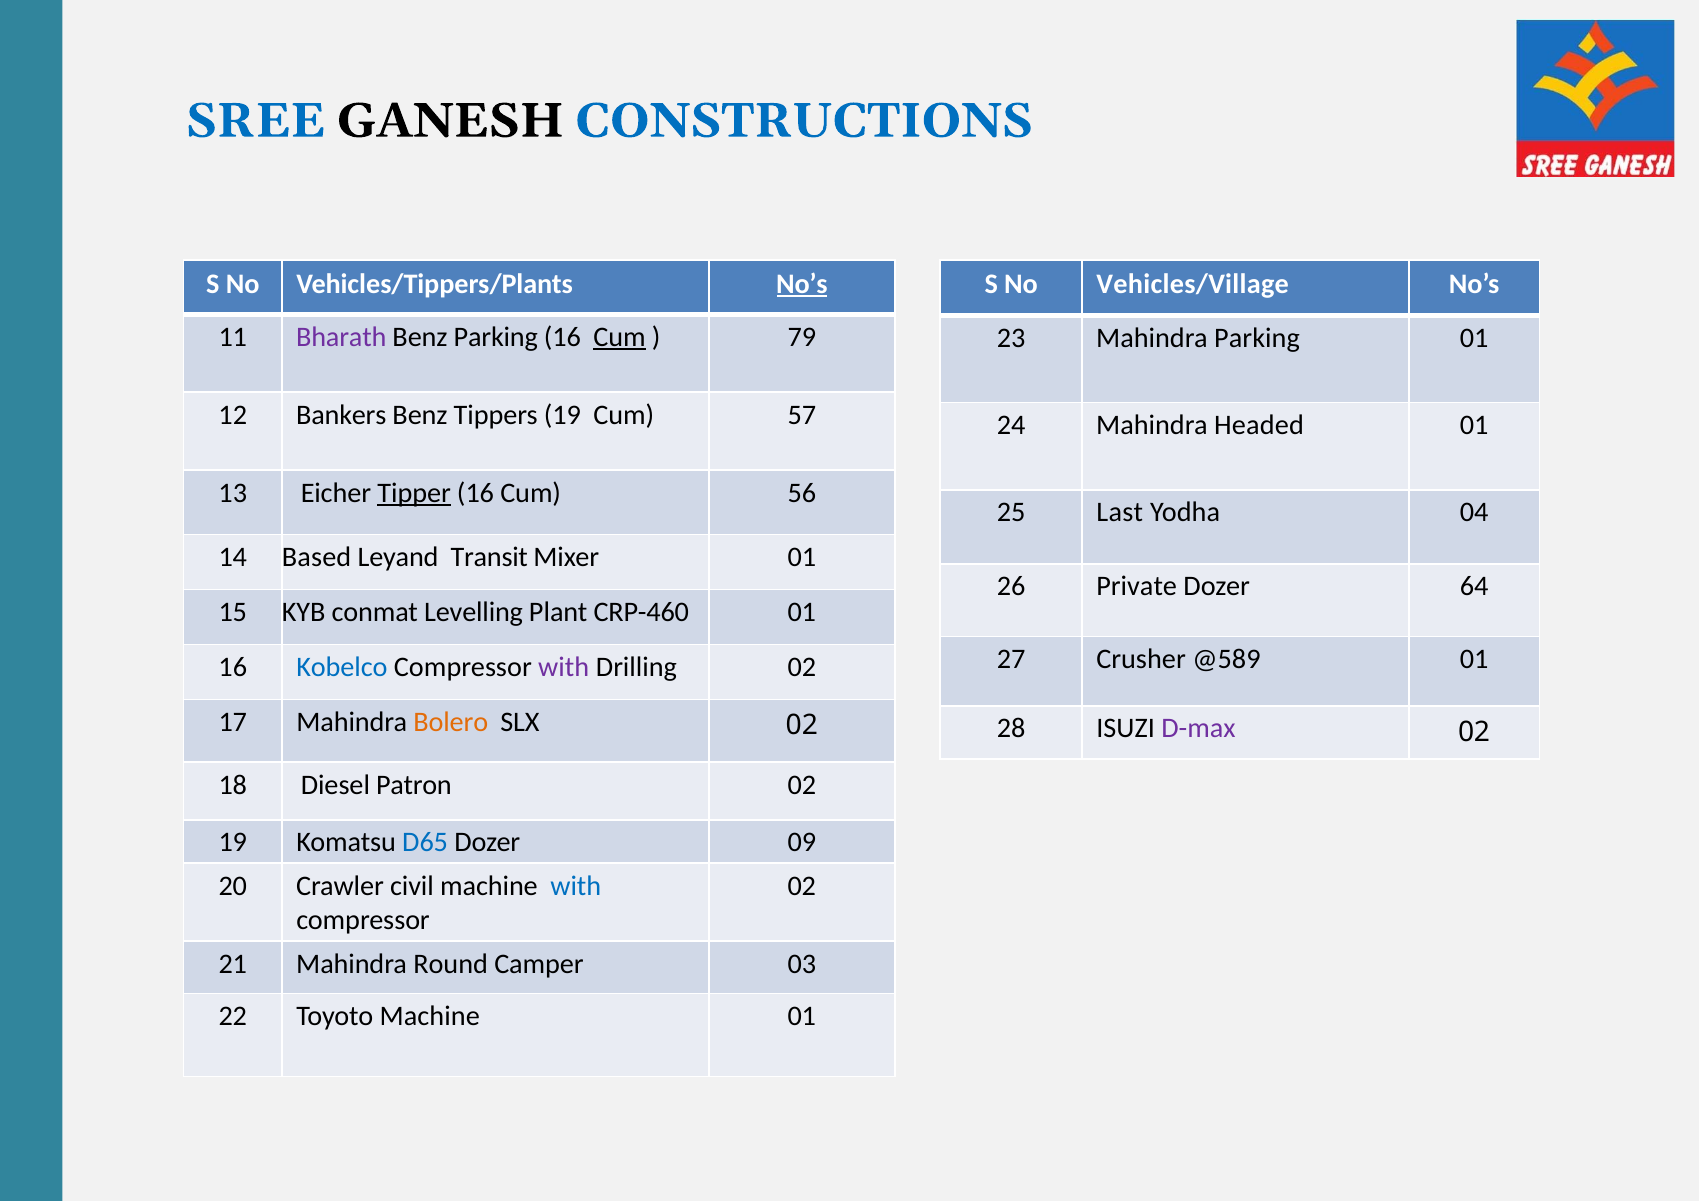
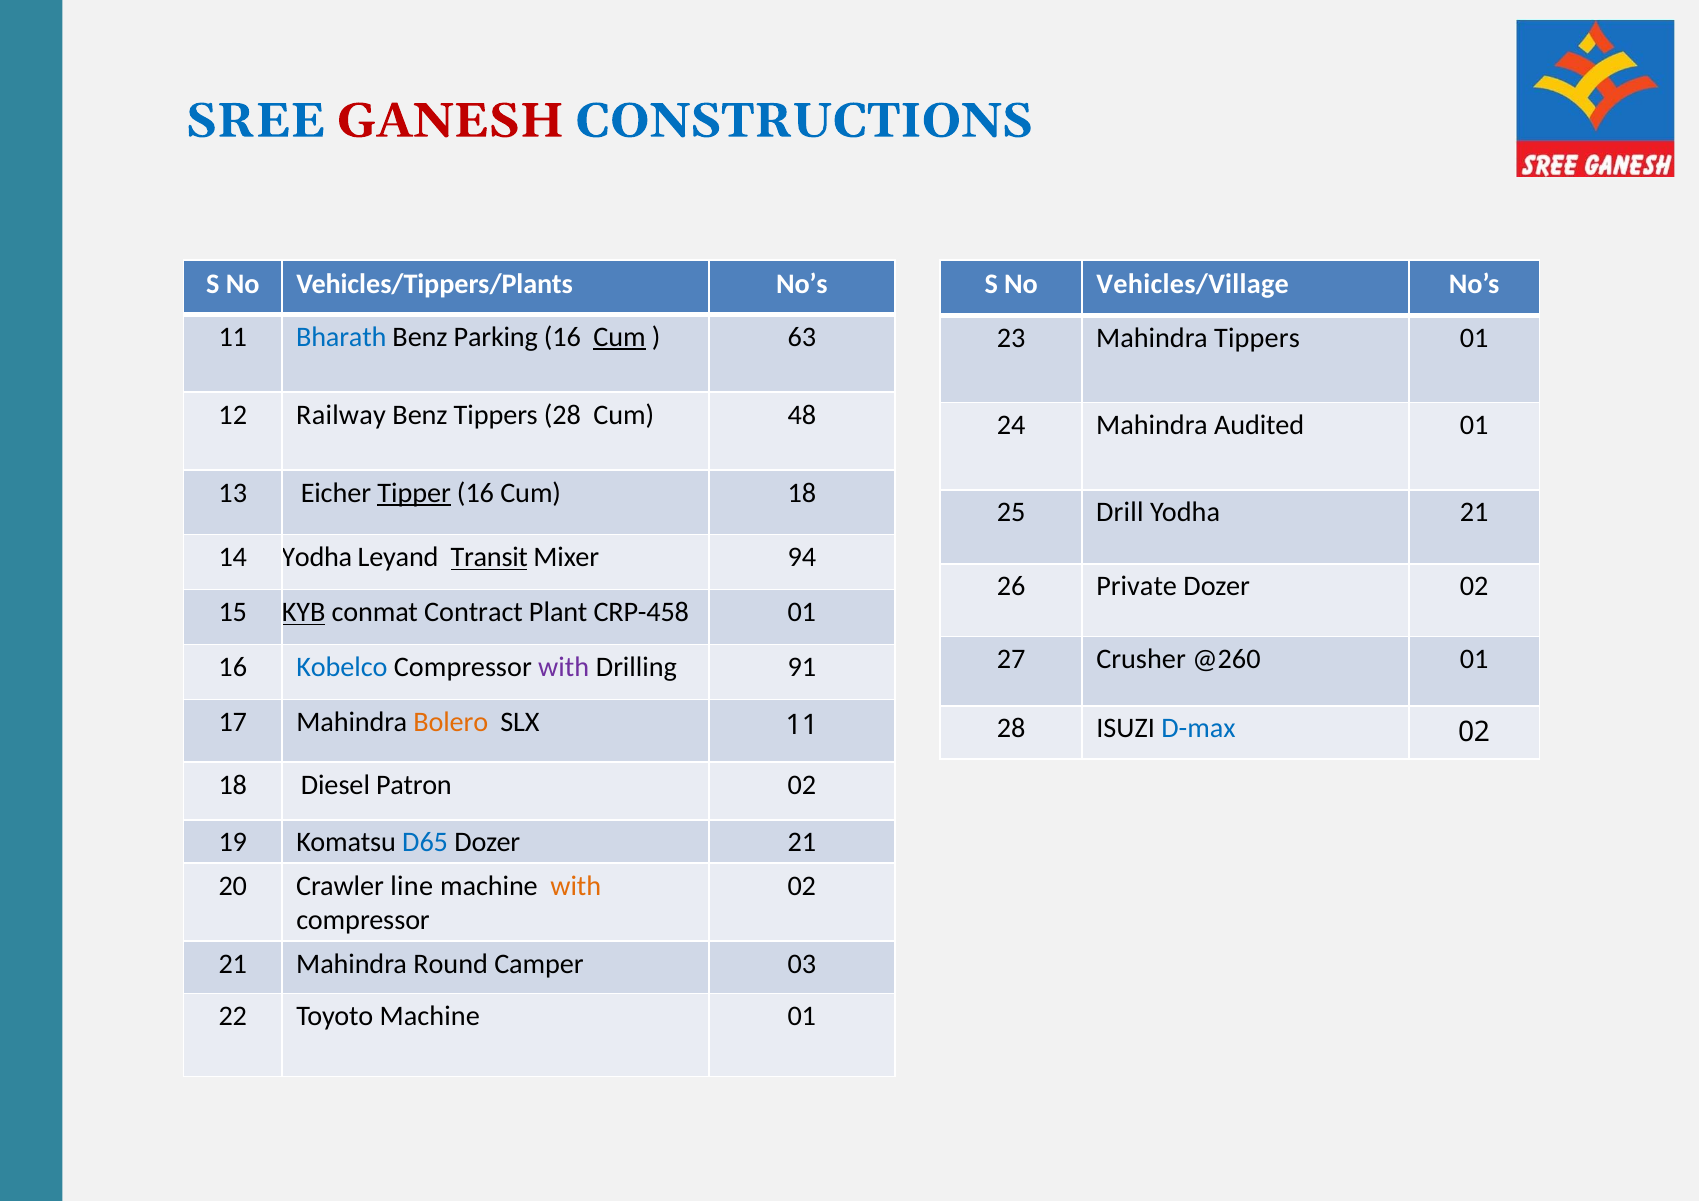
GANESH colour: black -> red
No’s at (802, 284) underline: present -> none
Bharath colour: purple -> blue
79: 79 -> 63
Mahindra Parking: Parking -> Tippers
Bankers: Bankers -> Railway
Tippers 19: 19 -> 28
57: 57 -> 48
Headed: Headed -> Audited
Cum 56: 56 -> 18
Last: Last -> Drill
Yodha 04: 04 -> 21
14 Based: Based -> Yodha
Transit underline: none -> present
Mixer 01: 01 -> 94
Dozer 64: 64 -> 02
KYB underline: none -> present
Levelling: Levelling -> Contract
CRP-460: CRP-460 -> CRP-458
@589: @589 -> @260
Drilling 02: 02 -> 91
SLX 02: 02 -> 11
D-max colour: purple -> blue
Dozer 09: 09 -> 21
civil: civil -> line
with at (576, 886) colour: blue -> orange
